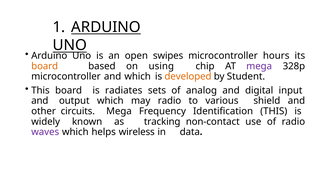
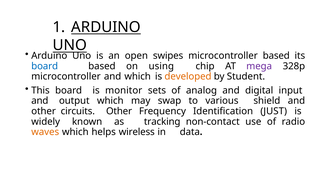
microcontroller hours: hours -> based
board at (45, 66) colour: orange -> blue
radiates: radiates -> monitor
may radio: radio -> swap
circuits Mega: Mega -> Other
Identification THIS: THIS -> JUST
waves colour: purple -> orange
